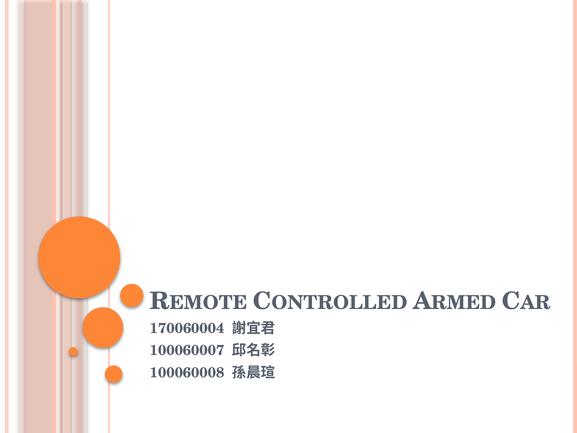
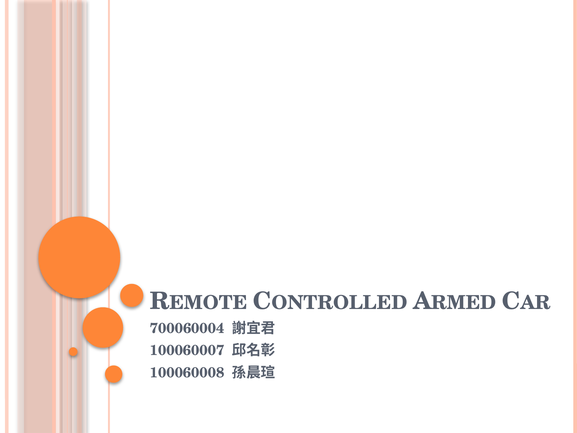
170060004: 170060004 -> 700060004
